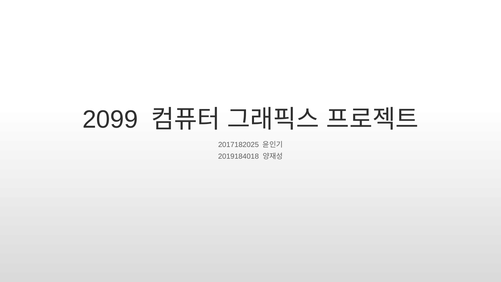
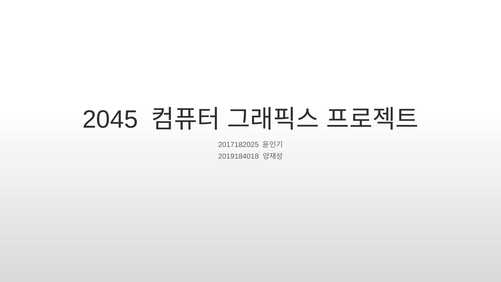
2099: 2099 -> 2045
